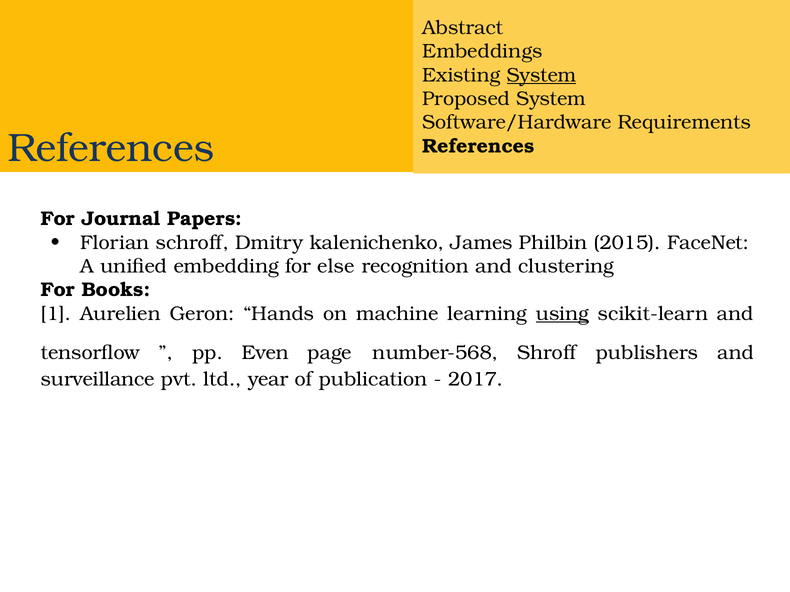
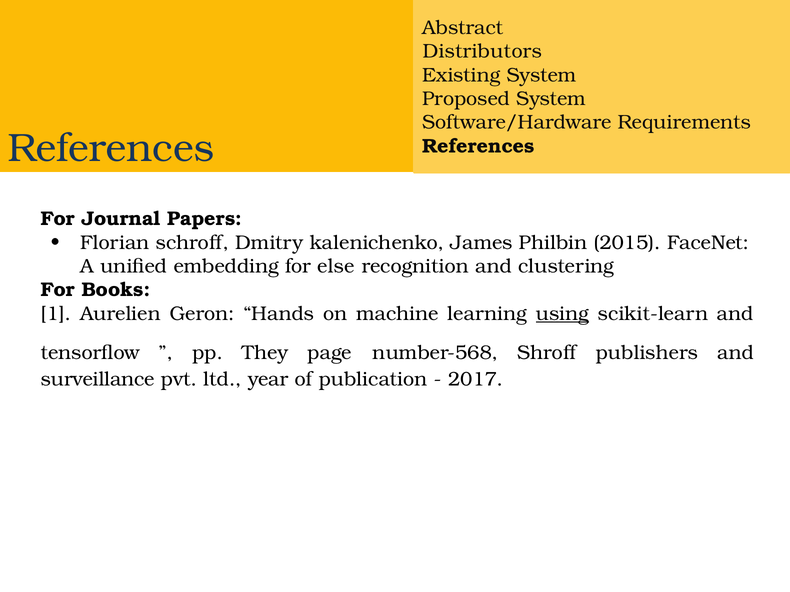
Embeddings: Embeddings -> Distributors
System at (542, 75) underline: present -> none
Even: Even -> They
